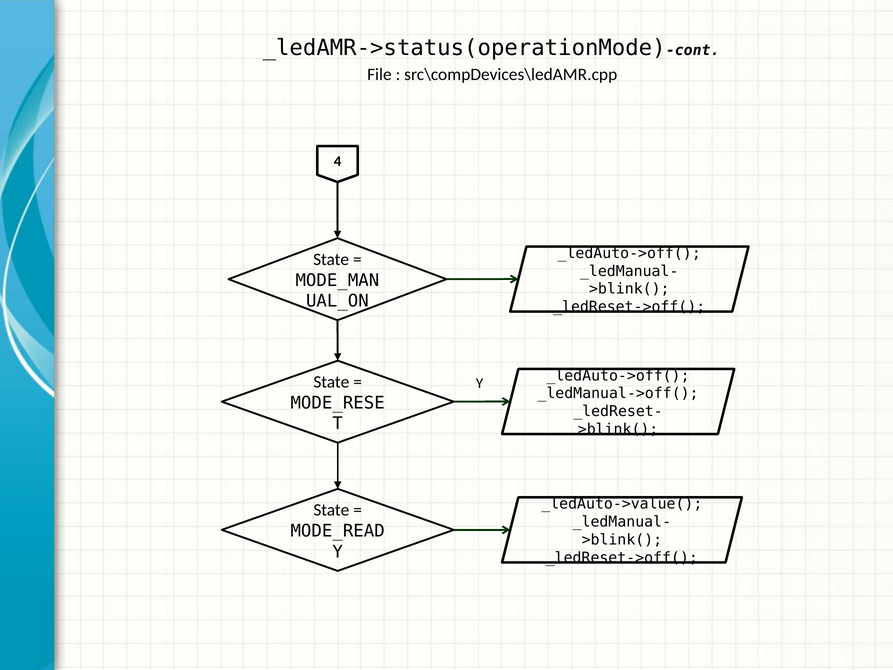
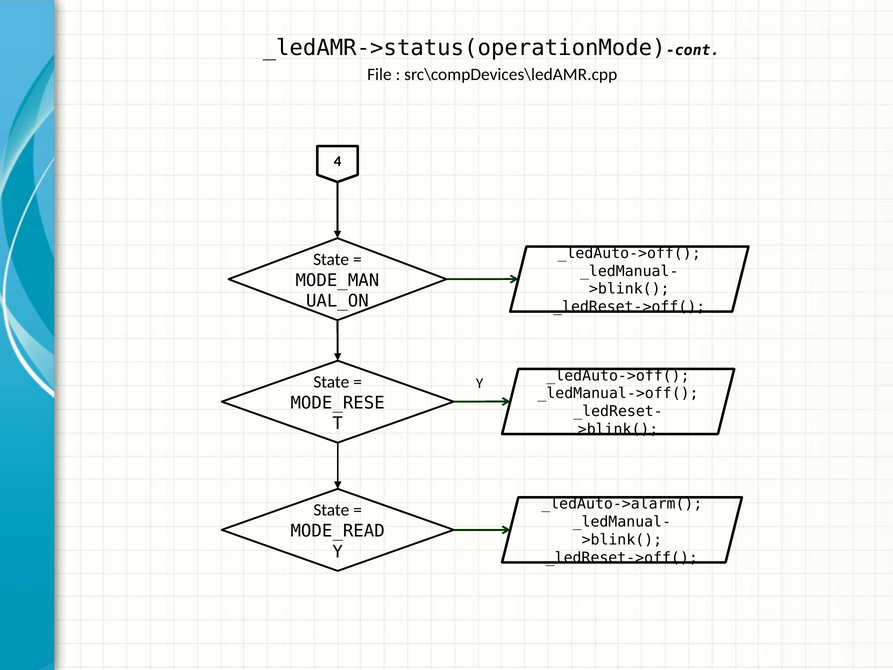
_ledAuto->value(: _ledAuto->value( -> _ledAuto->alarm(
